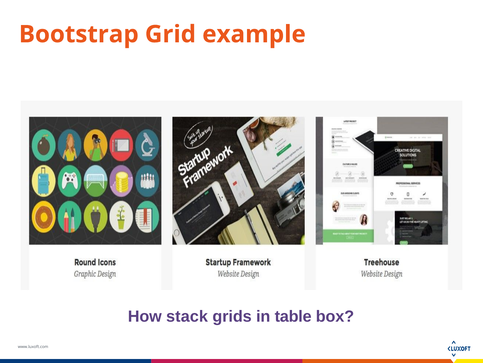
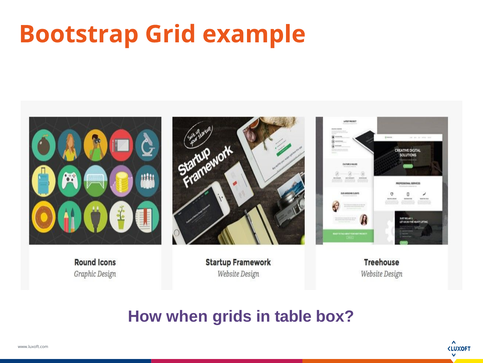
stack: stack -> when
